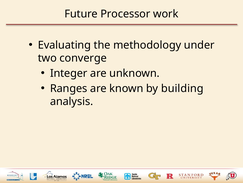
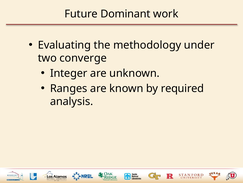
Processor: Processor -> Dominant
building: building -> required
